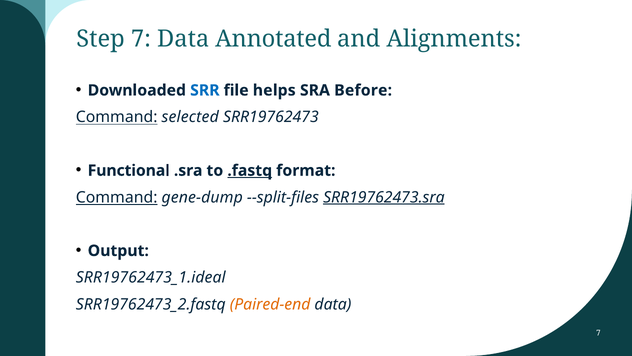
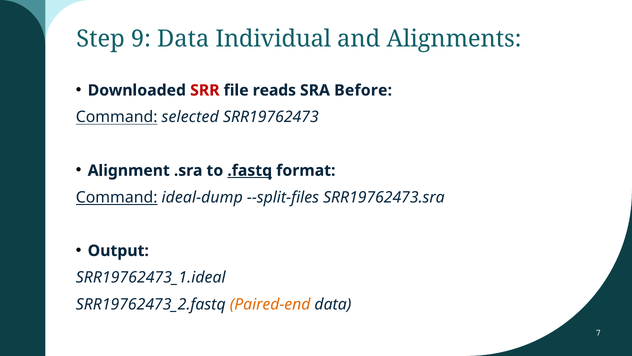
Step 7: 7 -> 9
Annotated: Annotated -> Individual
SRR colour: blue -> red
helps: helps -> reads
Functional: Functional -> Alignment
gene-dump: gene-dump -> ideal-dump
SRR19762473.sra underline: present -> none
